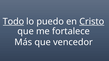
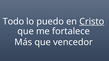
Todo underline: present -> none
